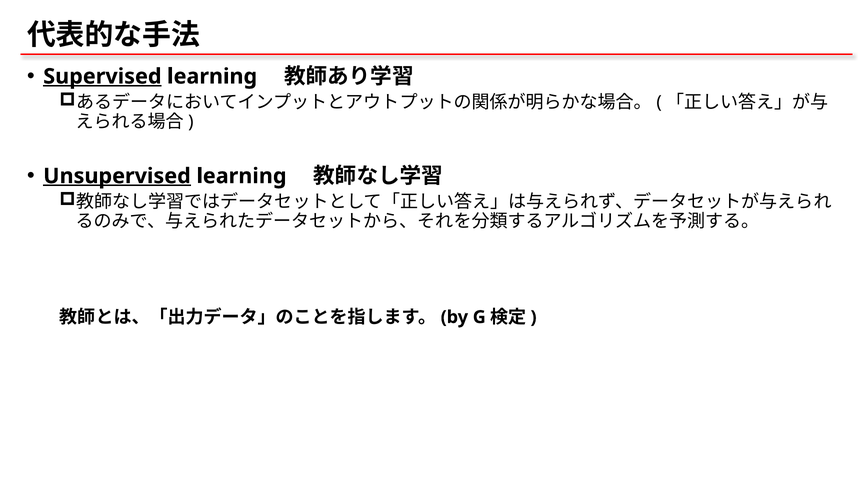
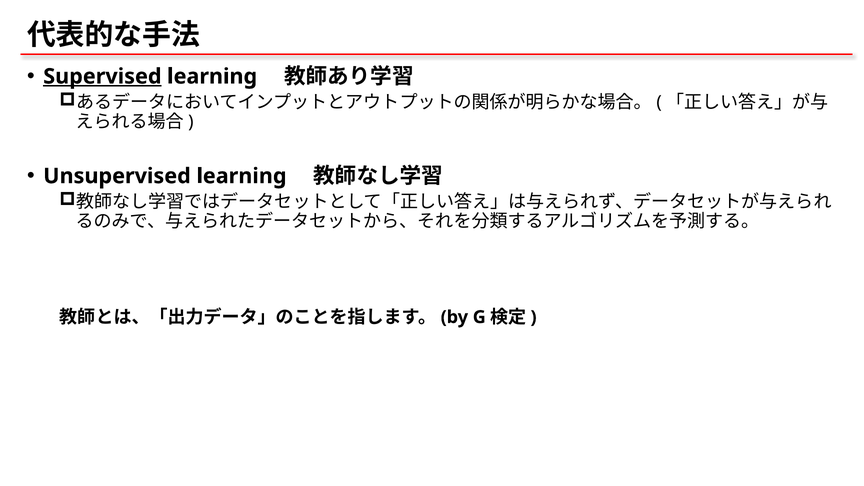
Unsupervised underline: present -> none
